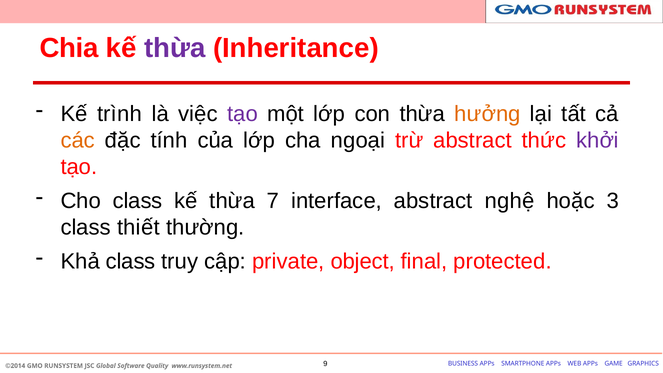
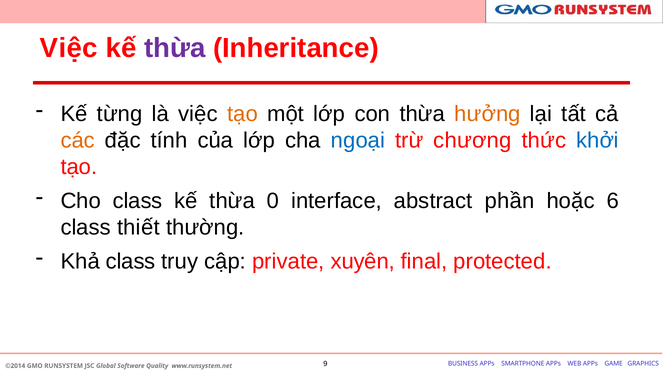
Chia at (69, 48): Chia -> Việc
trình: trình -> từng
tạo at (242, 114) colour: purple -> orange
ngoại colour: black -> blue
trừ abstract: abstract -> chương
khởi colour: purple -> blue
7: 7 -> 0
nghệ: nghệ -> phần
3: 3 -> 6
object: object -> xuyên
